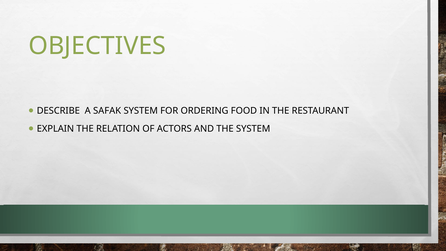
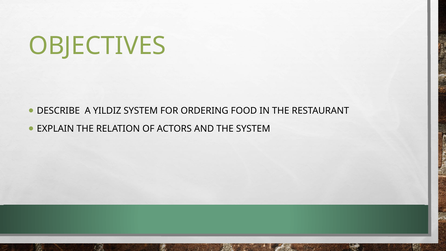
SAFAK: SAFAK -> YILDIZ
